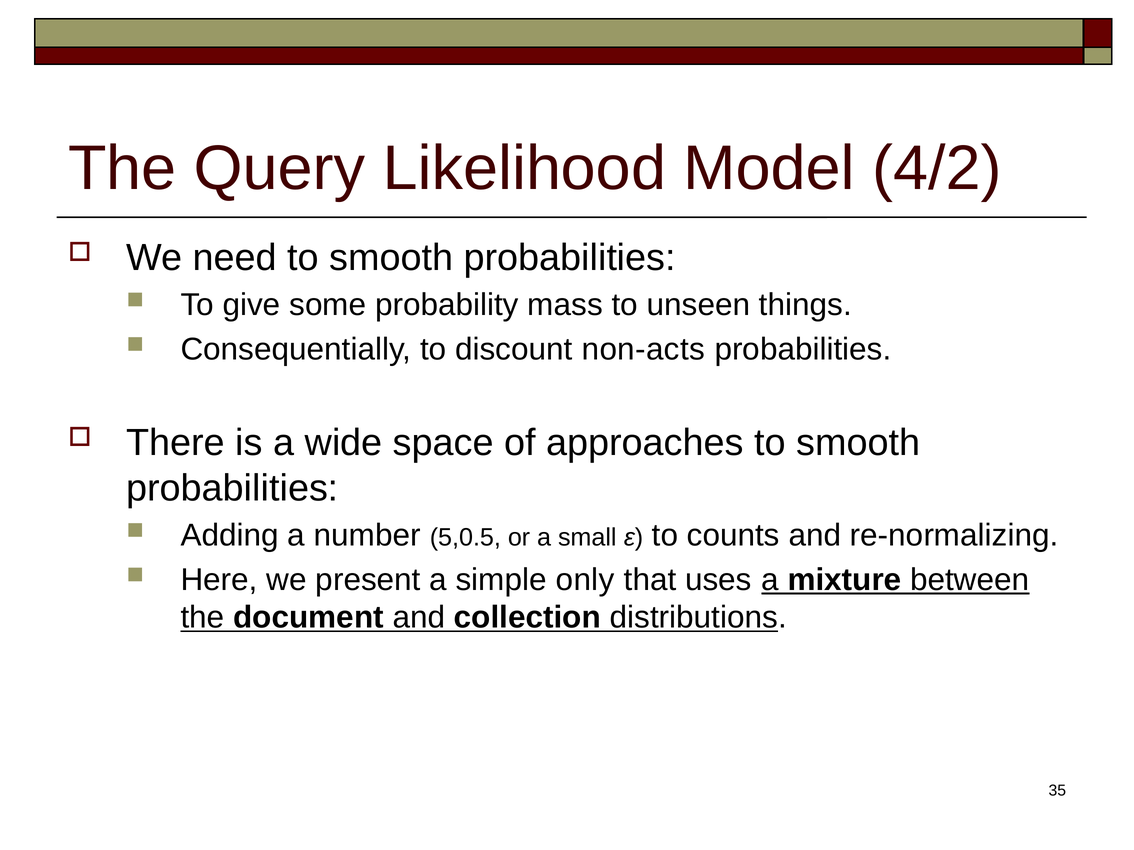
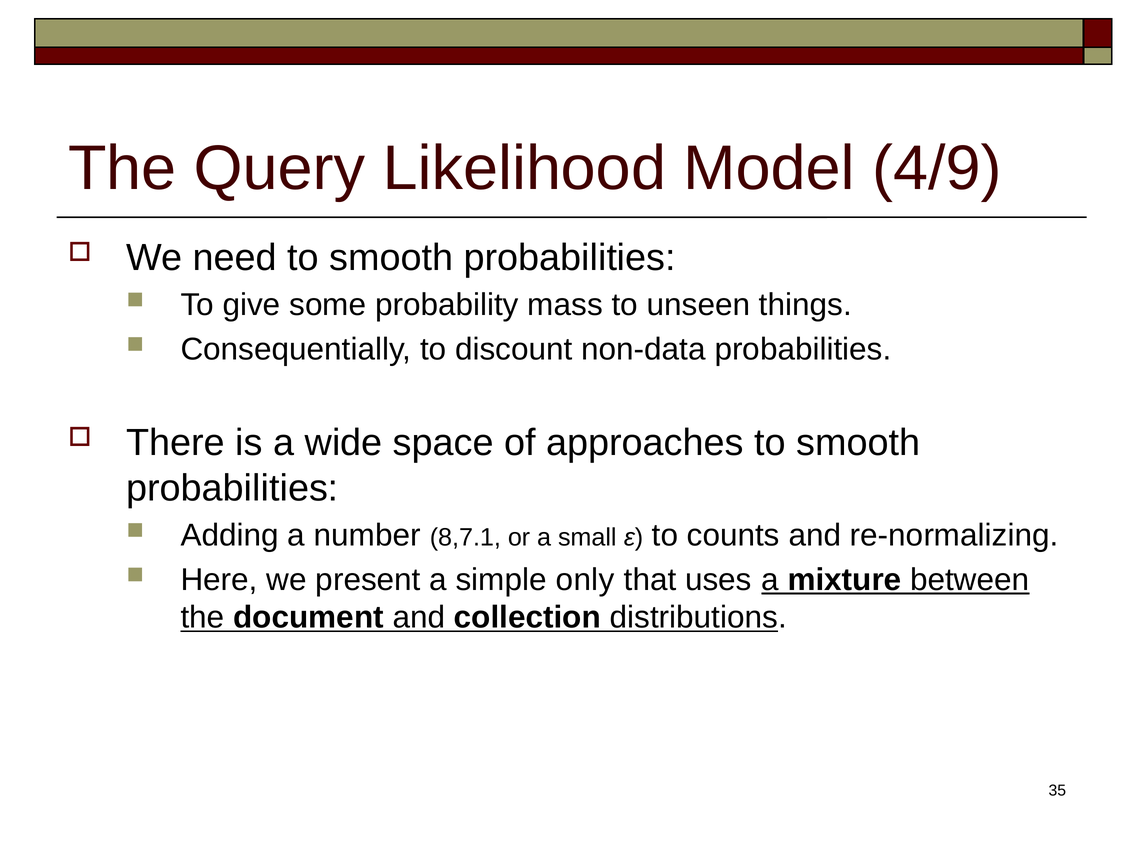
4/2: 4/2 -> 4/9
non-acts: non-acts -> non-data
5,0.5: 5,0.5 -> 8,7.1
